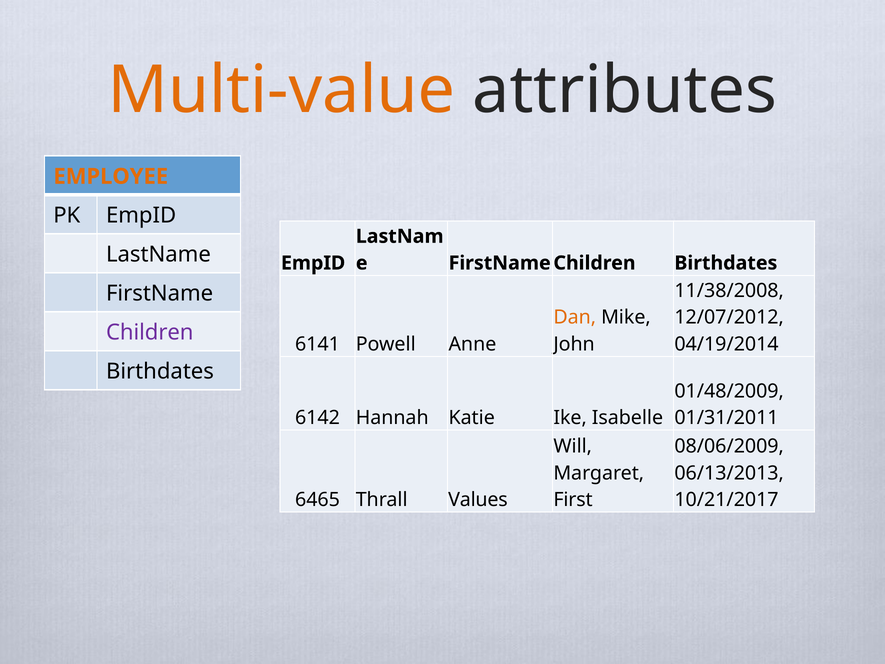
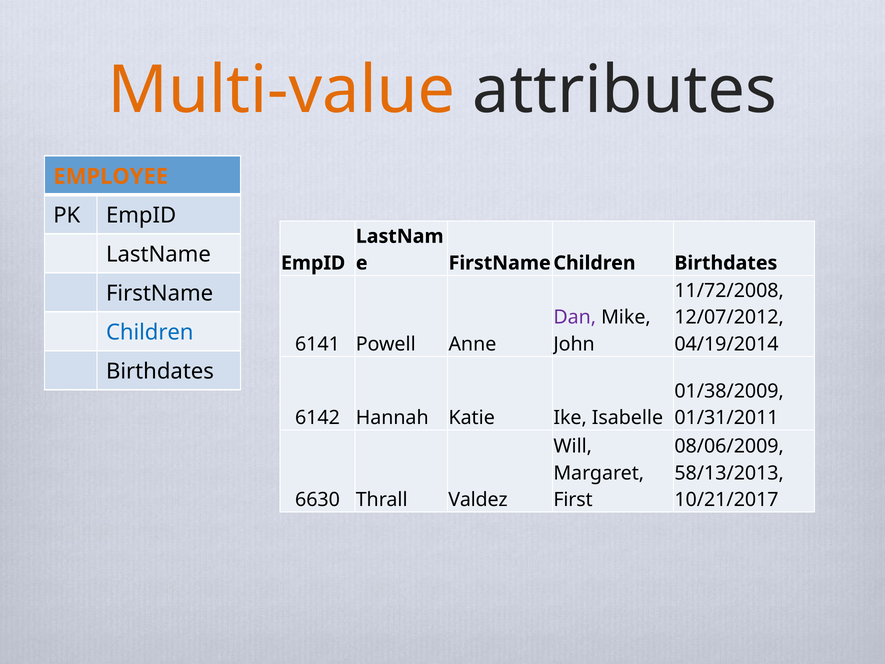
11/38/2008: 11/38/2008 -> 11/72/2008
Dan colour: orange -> purple
Children colour: purple -> blue
01/48/2009: 01/48/2009 -> 01/38/2009
06/13/2013: 06/13/2013 -> 58/13/2013
6465: 6465 -> 6630
Values: Values -> Valdez
